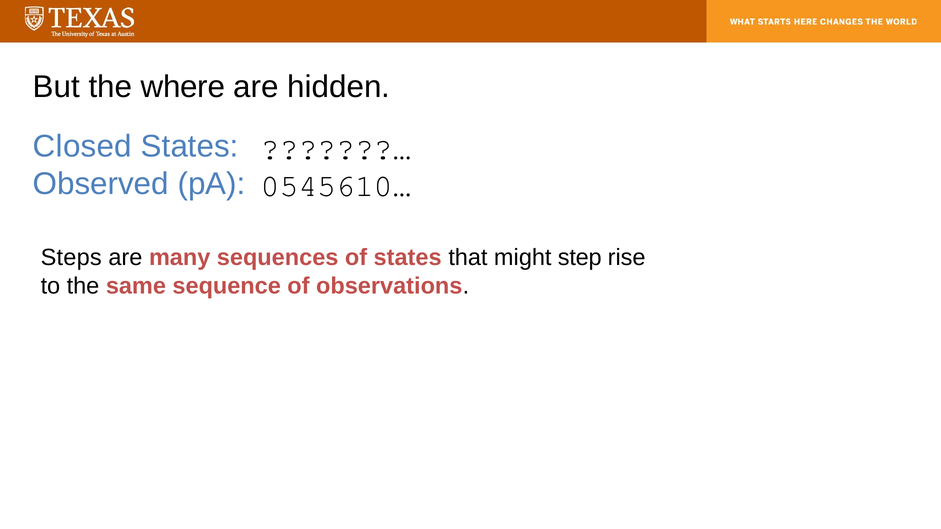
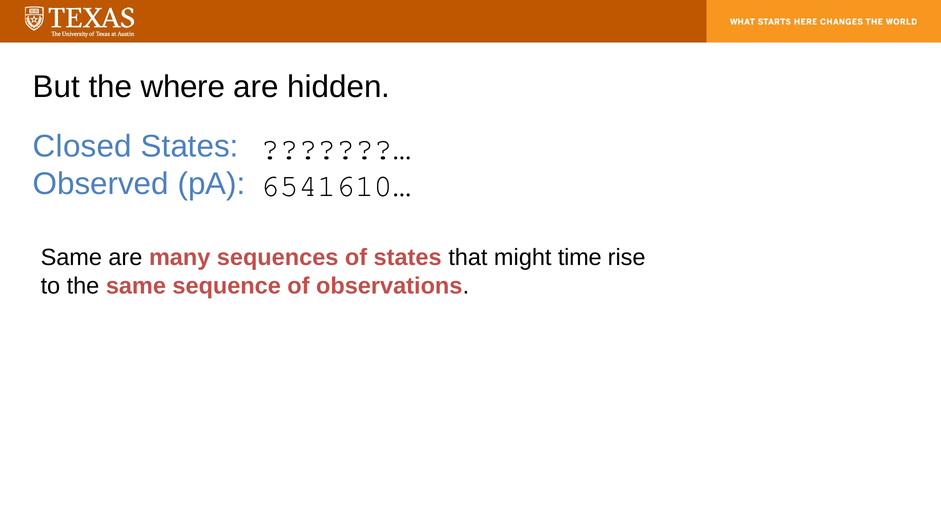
0545610…: 0545610… -> 6541610…
Steps at (71, 258): Steps -> Same
step: step -> time
